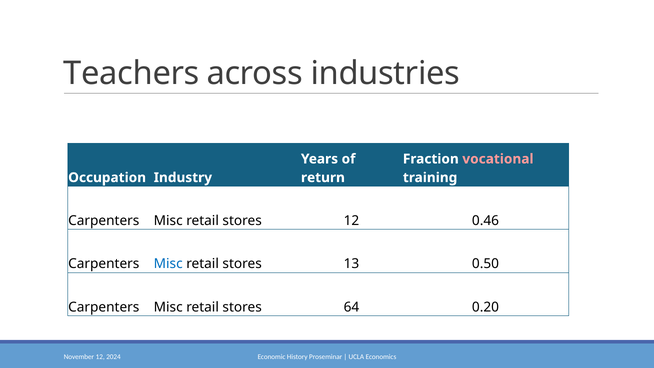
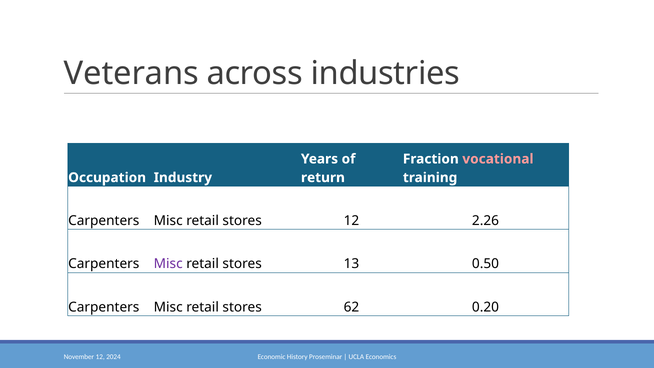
Teachers: Teachers -> Veterans
0.46: 0.46 -> 2.26
Misc at (168, 264) colour: blue -> purple
64: 64 -> 62
